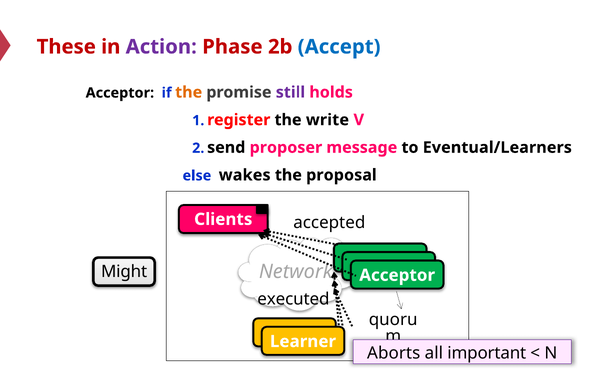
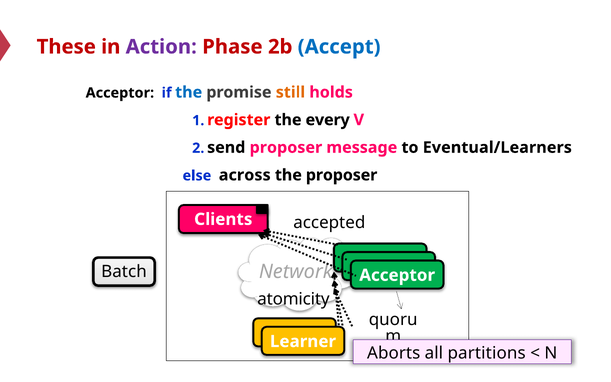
the at (189, 92) colour: orange -> blue
still colour: purple -> orange
write: write -> every
wakes: wakes -> across
the proposal: proposal -> proposer
Might: Might -> Batch
executed: executed -> atomicity
important: important -> partitions
